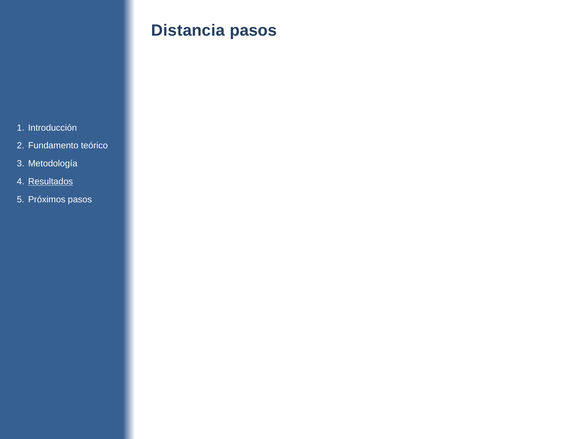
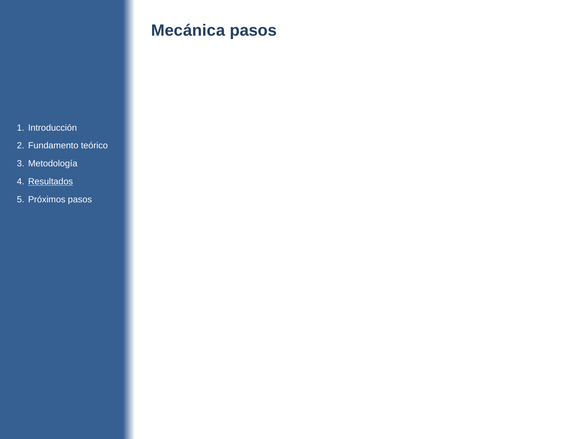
Distancia: Distancia -> Mecánica
